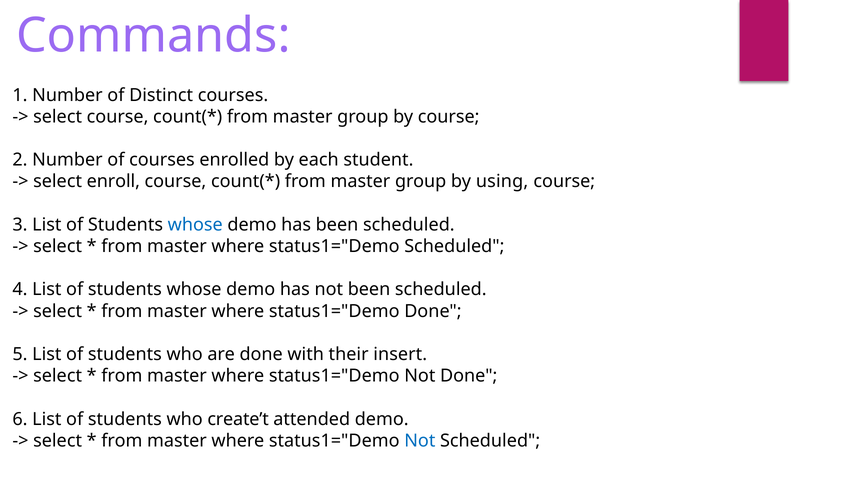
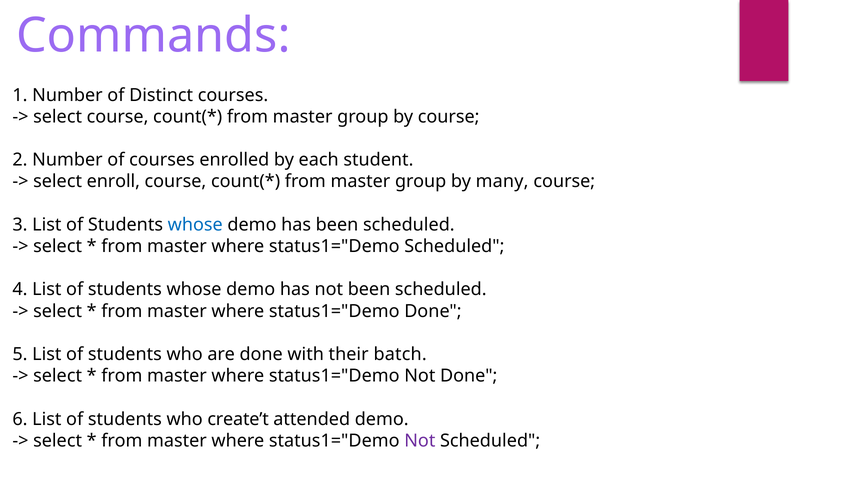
using: using -> many
insert: insert -> batch
Not at (420, 441) colour: blue -> purple
